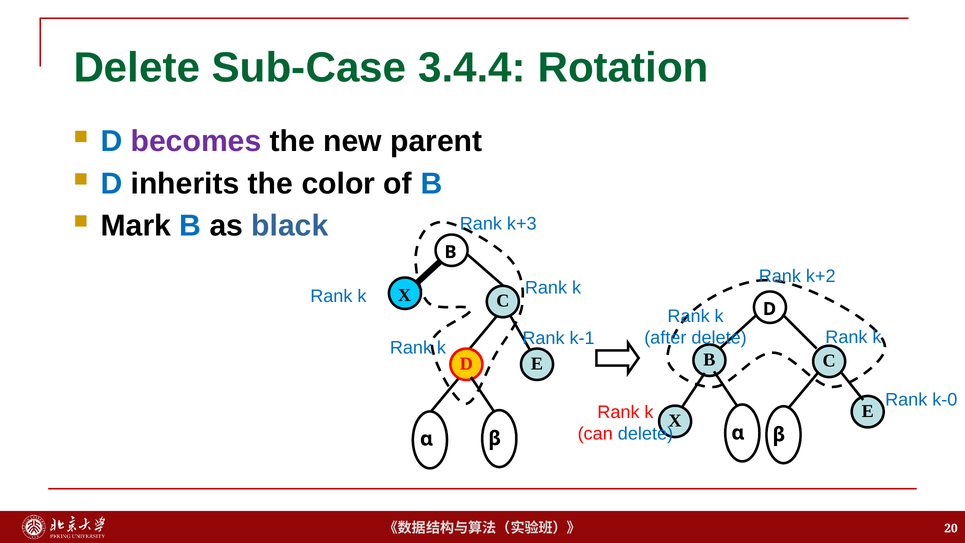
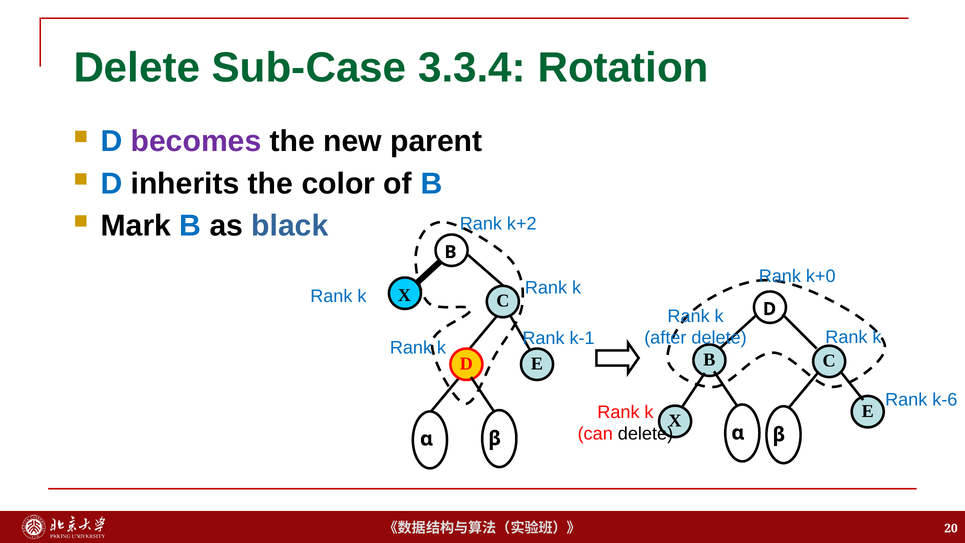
3.4.4: 3.4.4 -> 3.3.4
k+3: k+3 -> k+2
k+2: k+2 -> k+0
k-0: k-0 -> k-6
delete at (645, 434) colour: blue -> black
